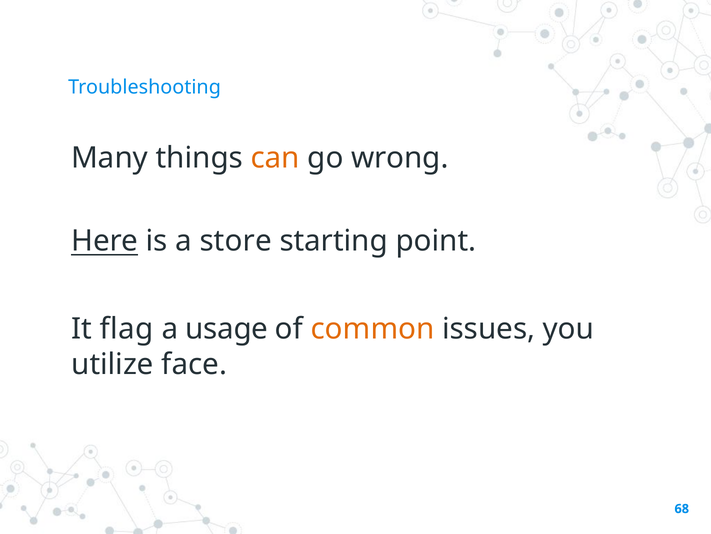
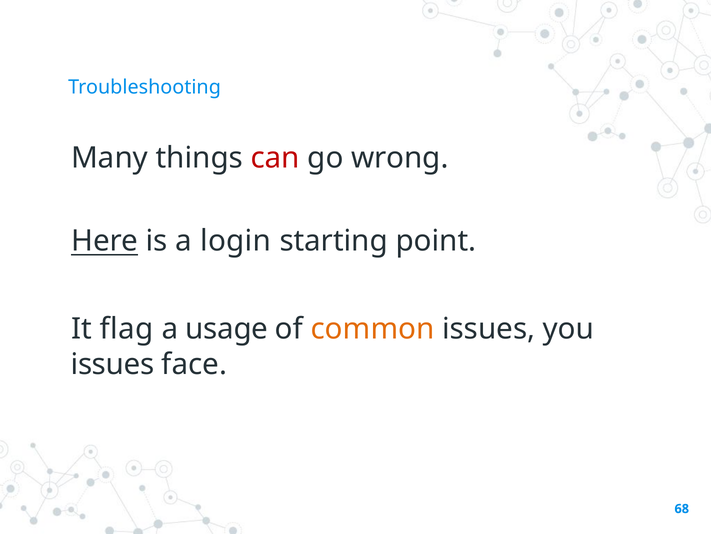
can colour: orange -> red
store: store -> login
utilize at (112, 364): utilize -> issues
